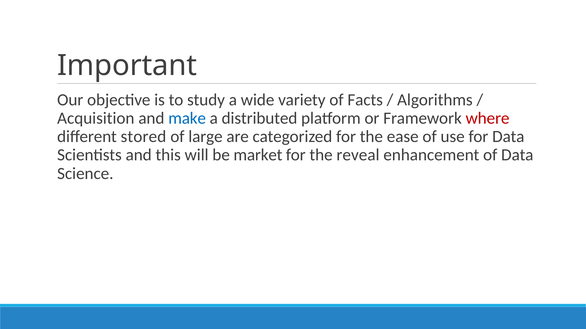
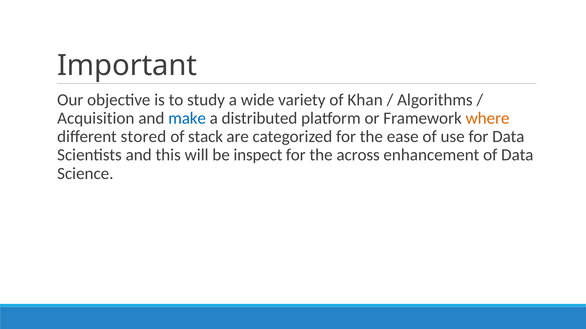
Facts: Facts -> Khan
where colour: red -> orange
large: large -> stack
market: market -> inspect
reveal: reveal -> across
